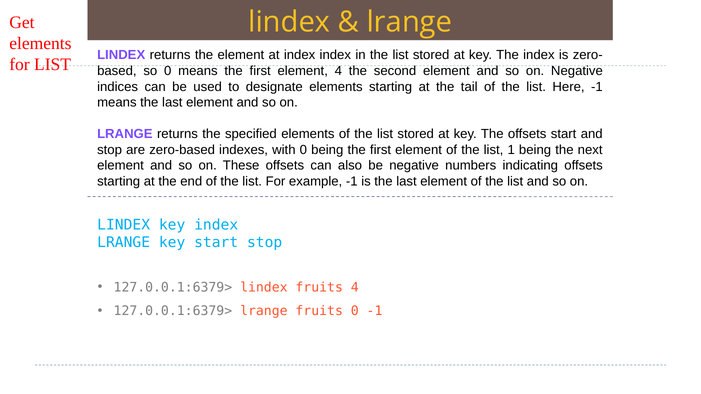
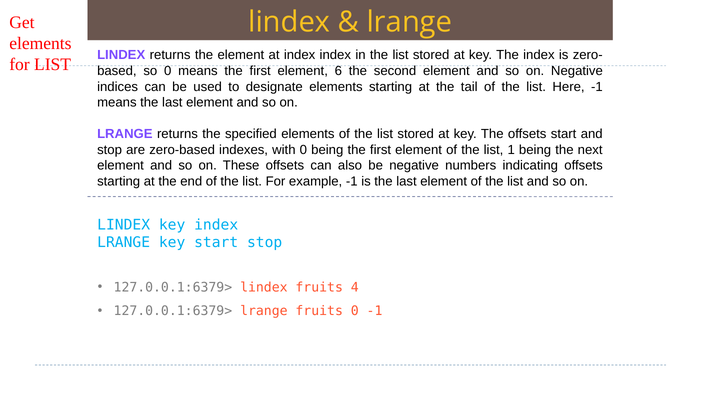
element 4: 4 -> 6
